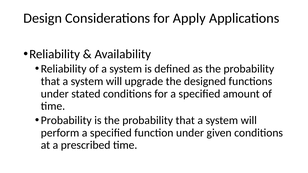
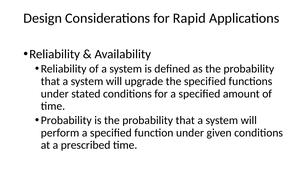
Apply: Apply -> Rapid
the designed: designed -> specified
